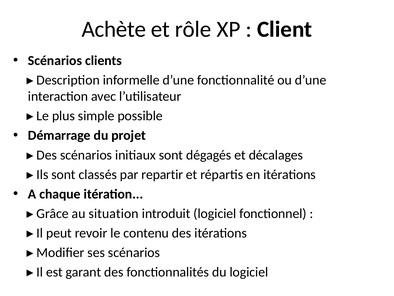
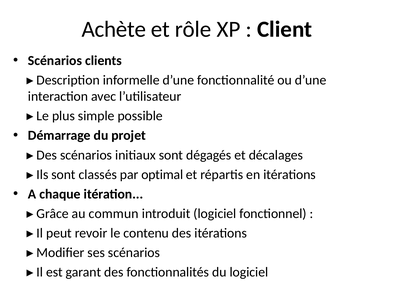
repartir: repartir -> optimal
situation: situation -> commun
